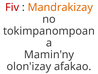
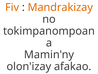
Fiv colour: red -> orange
